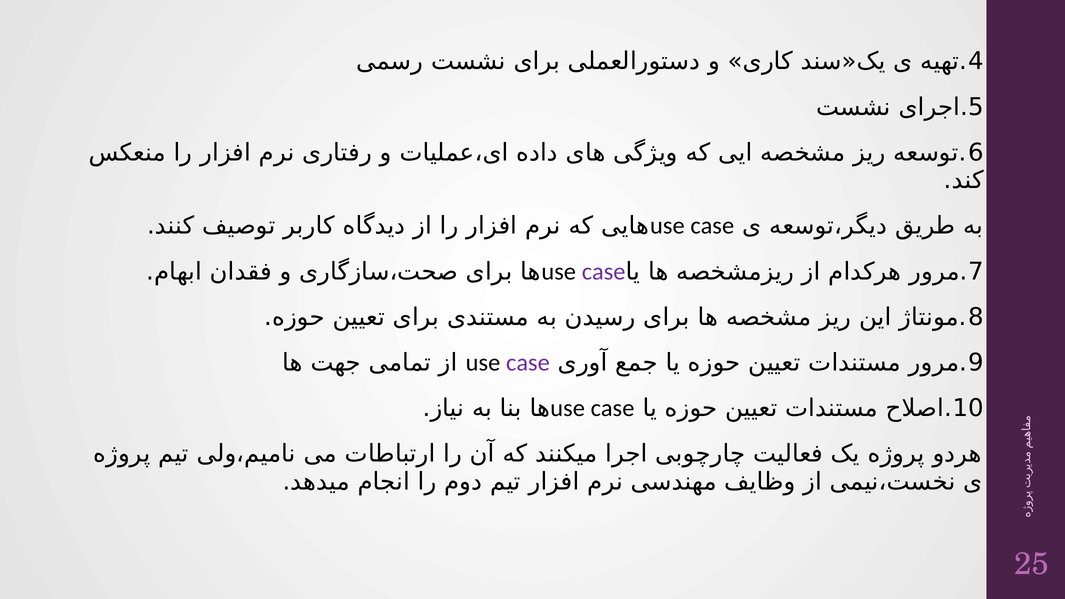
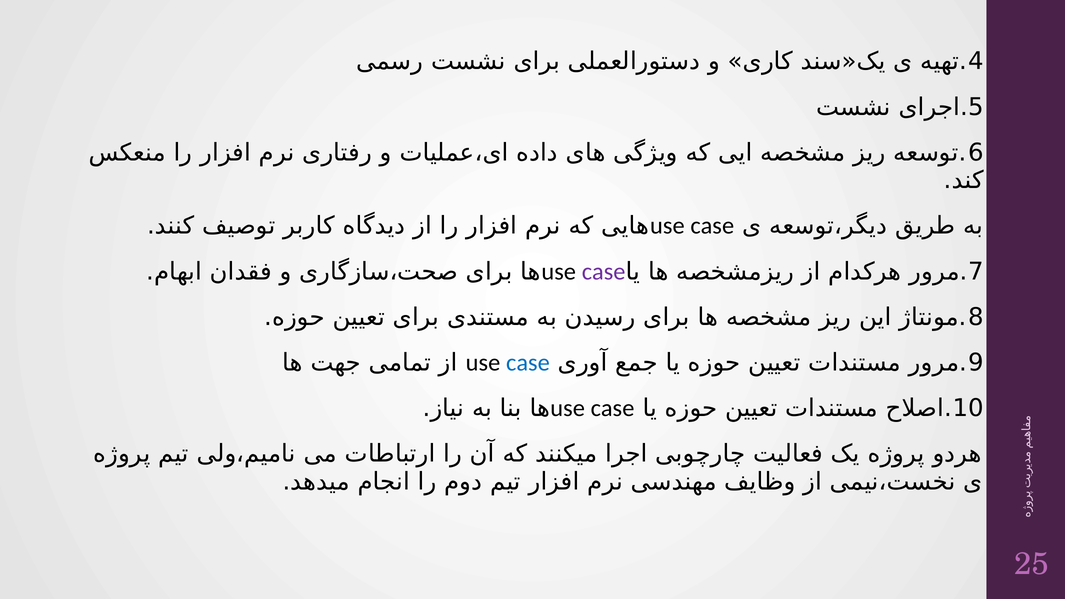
case at (528, 363) colour: purple -> blue
